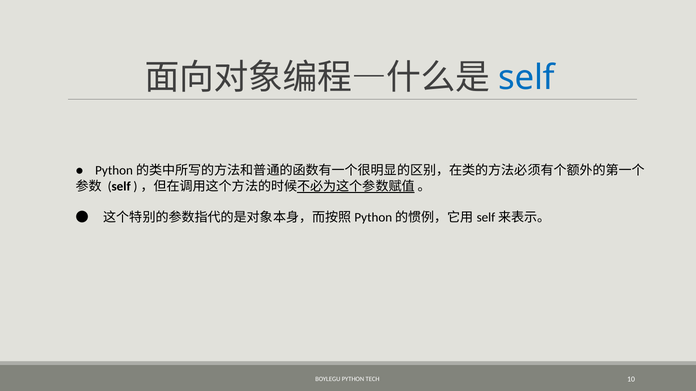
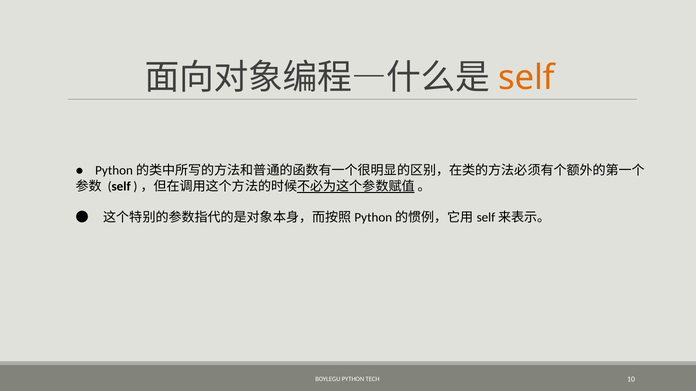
self at (527, 78) colour: blue -> orange
